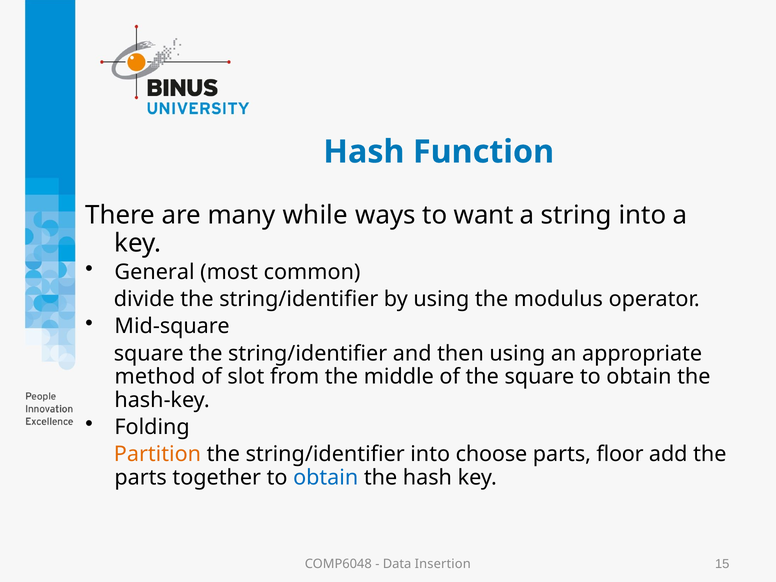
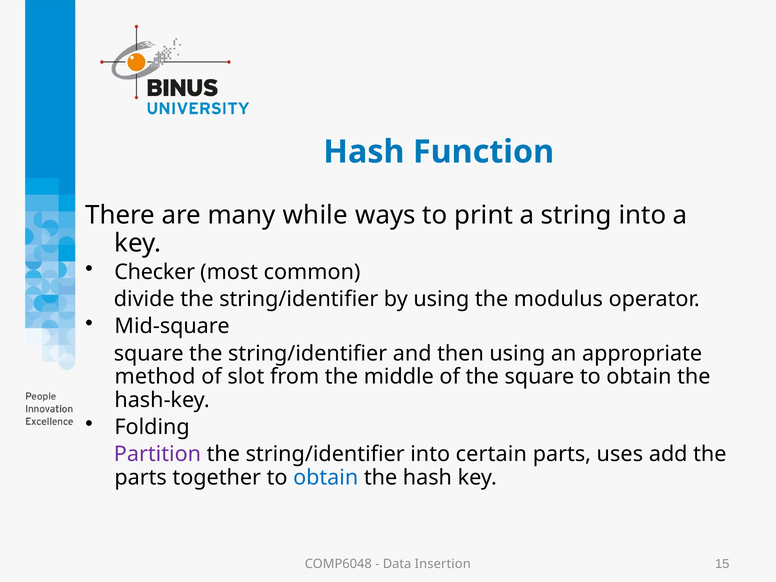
want: want -> print
General: General -> Checker
Partition colour: orange -> purple
choose: choose -> certain
floor: floor -> uses
